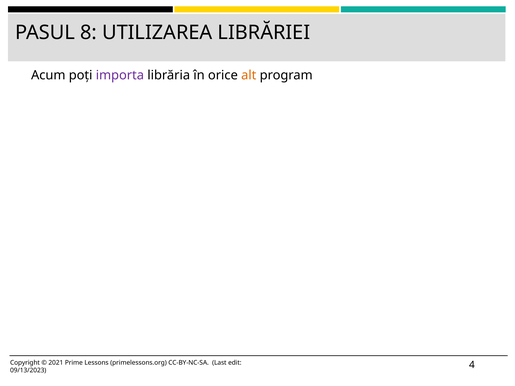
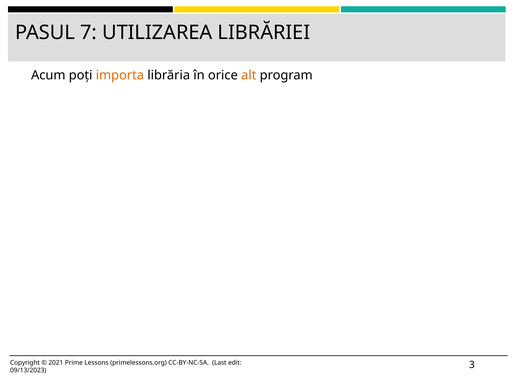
8: 8 -> 7
importa colour: purple -> orange
4: 4 -> 3
